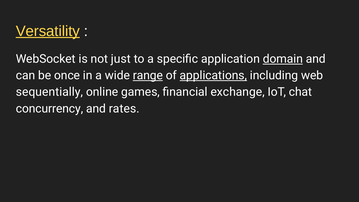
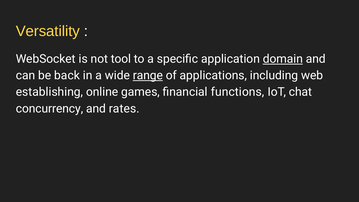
Versatility underline: present -> none
just: just -> tool
once: once -> back
applications underline: present -> none
sequentially: sequentially -> establishing
exchange: exchange -> functions
